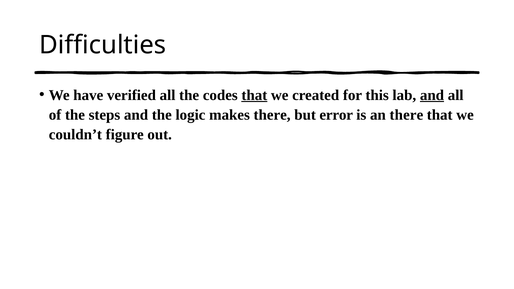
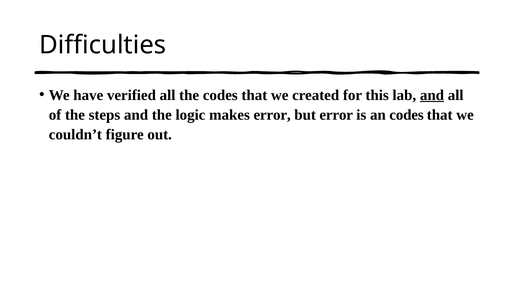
that at (254, 95) underline: present -> none
makes there: there -> error
an there: there -> codes
